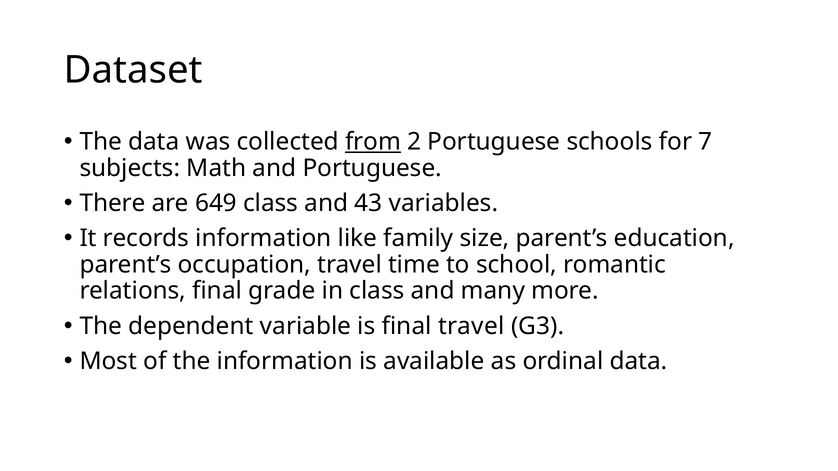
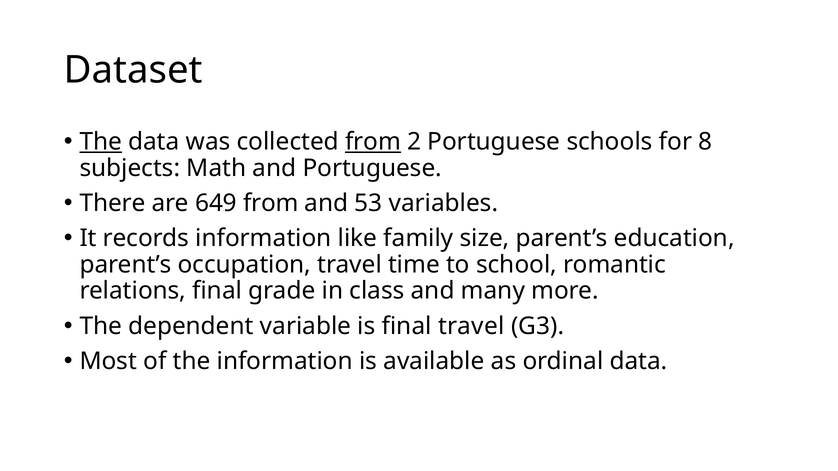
The at (101, 142) underline: none -> present
7: 7 -> 8
649 class: class -> from
43: 43 -> 53
